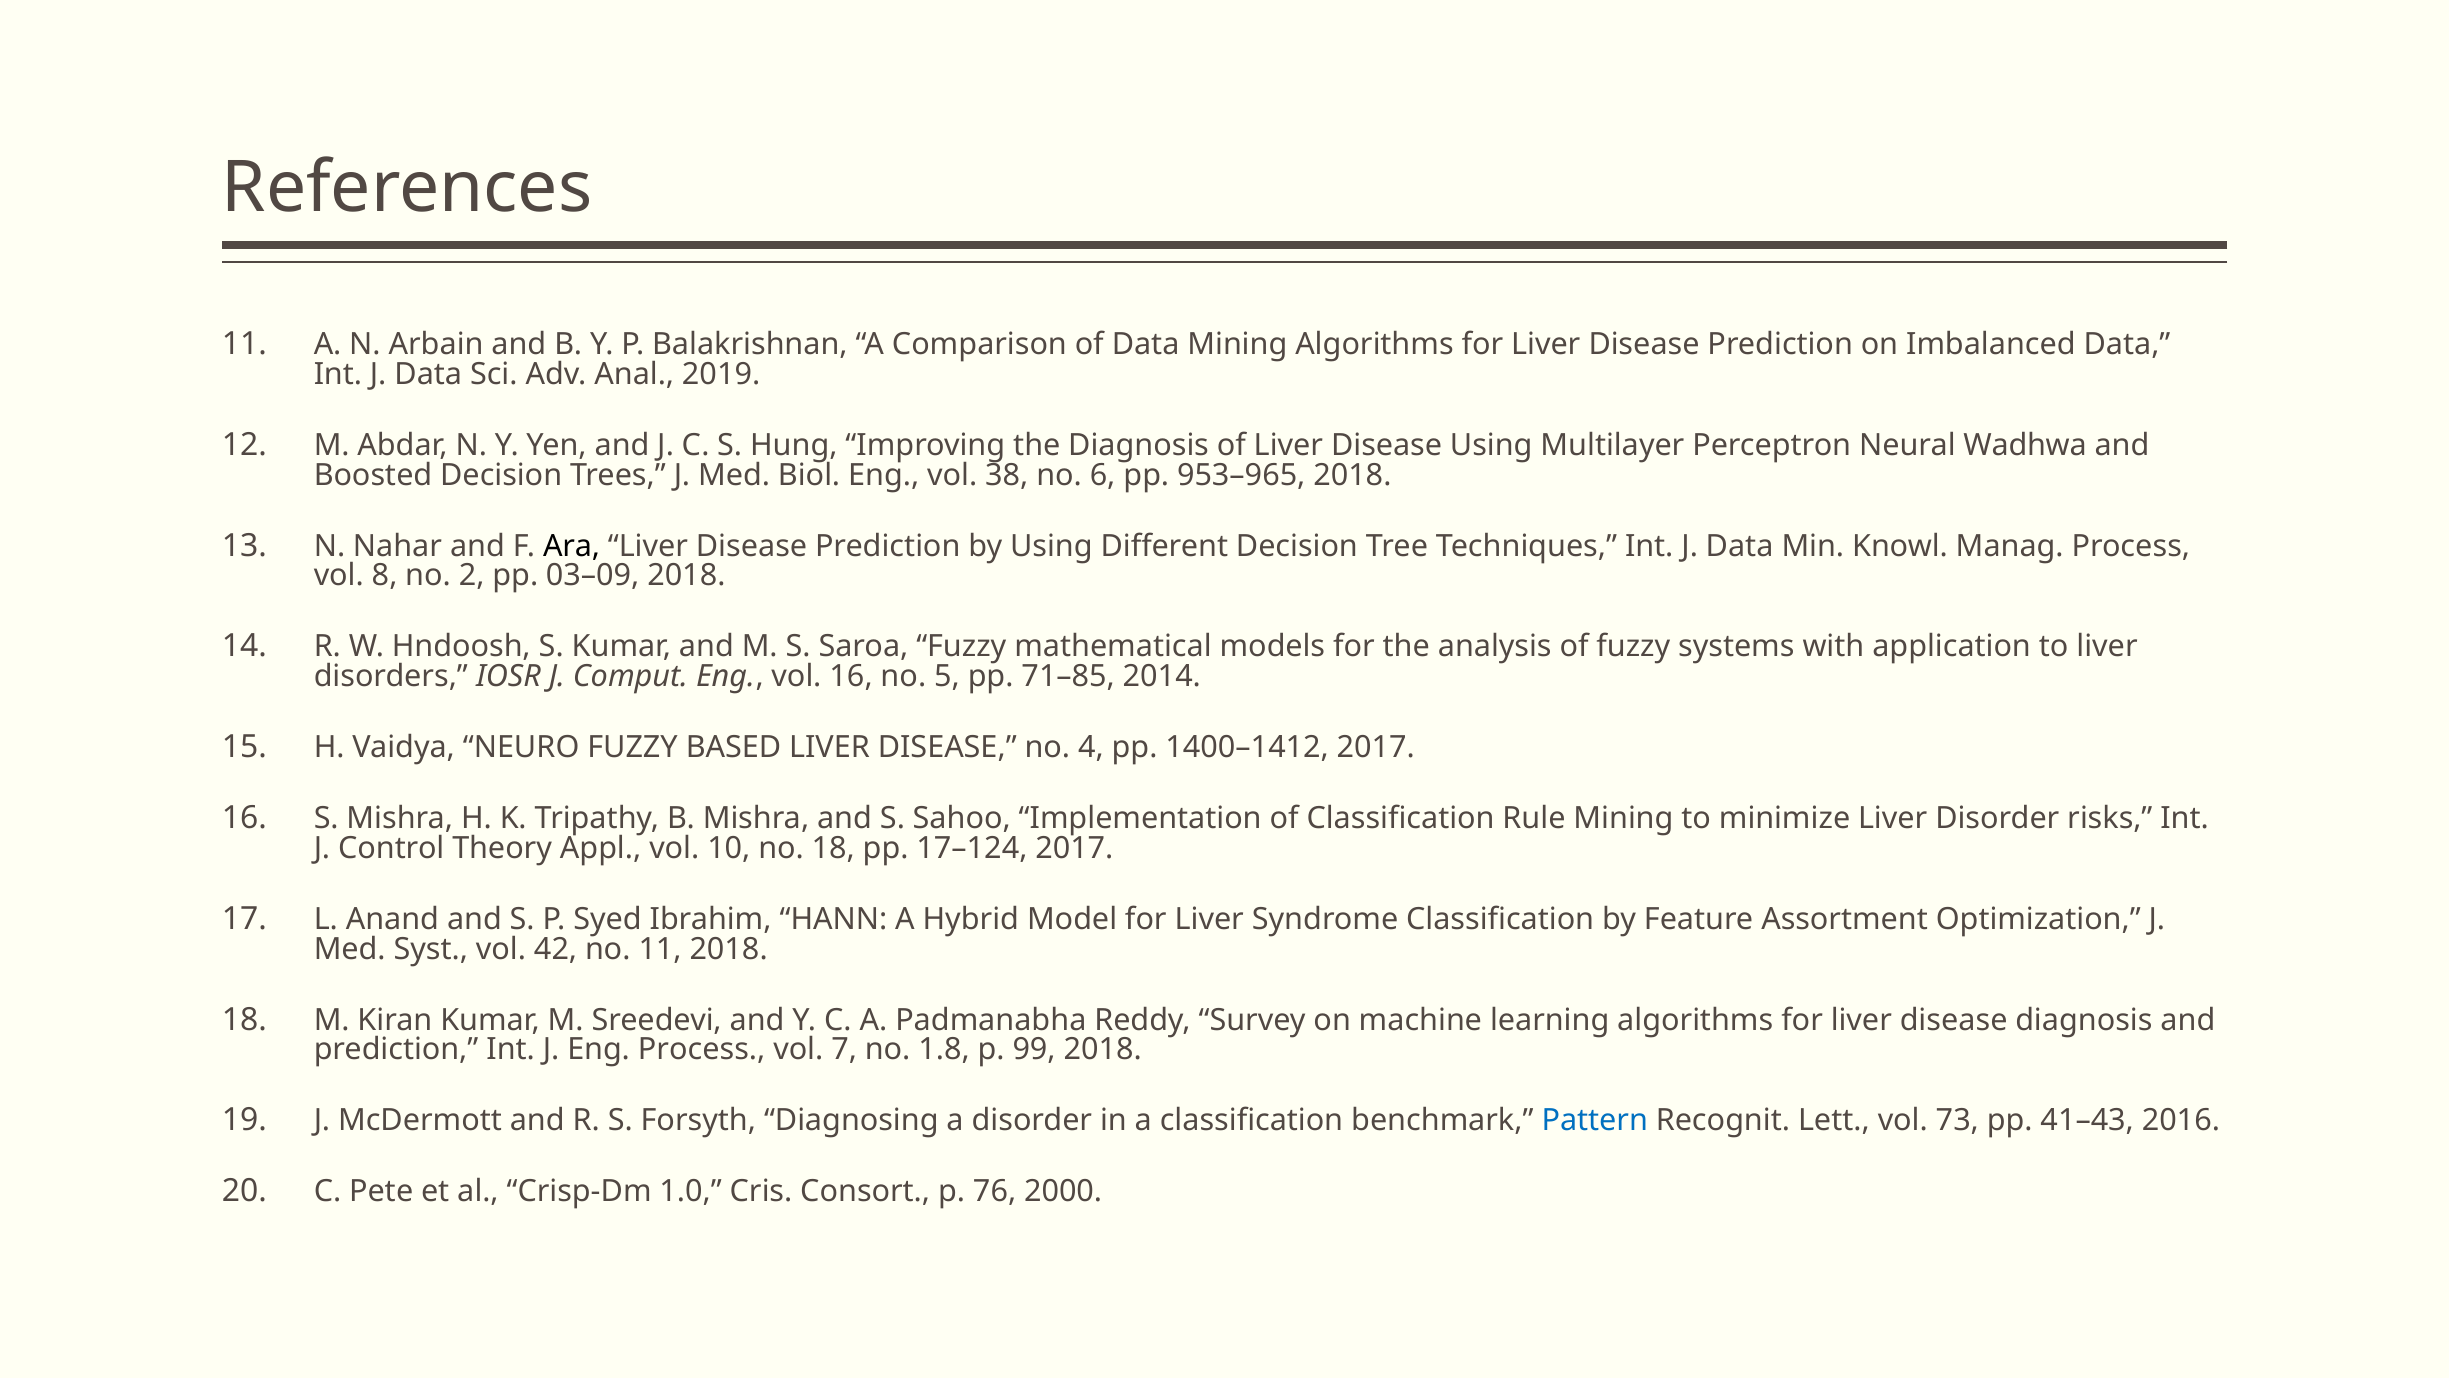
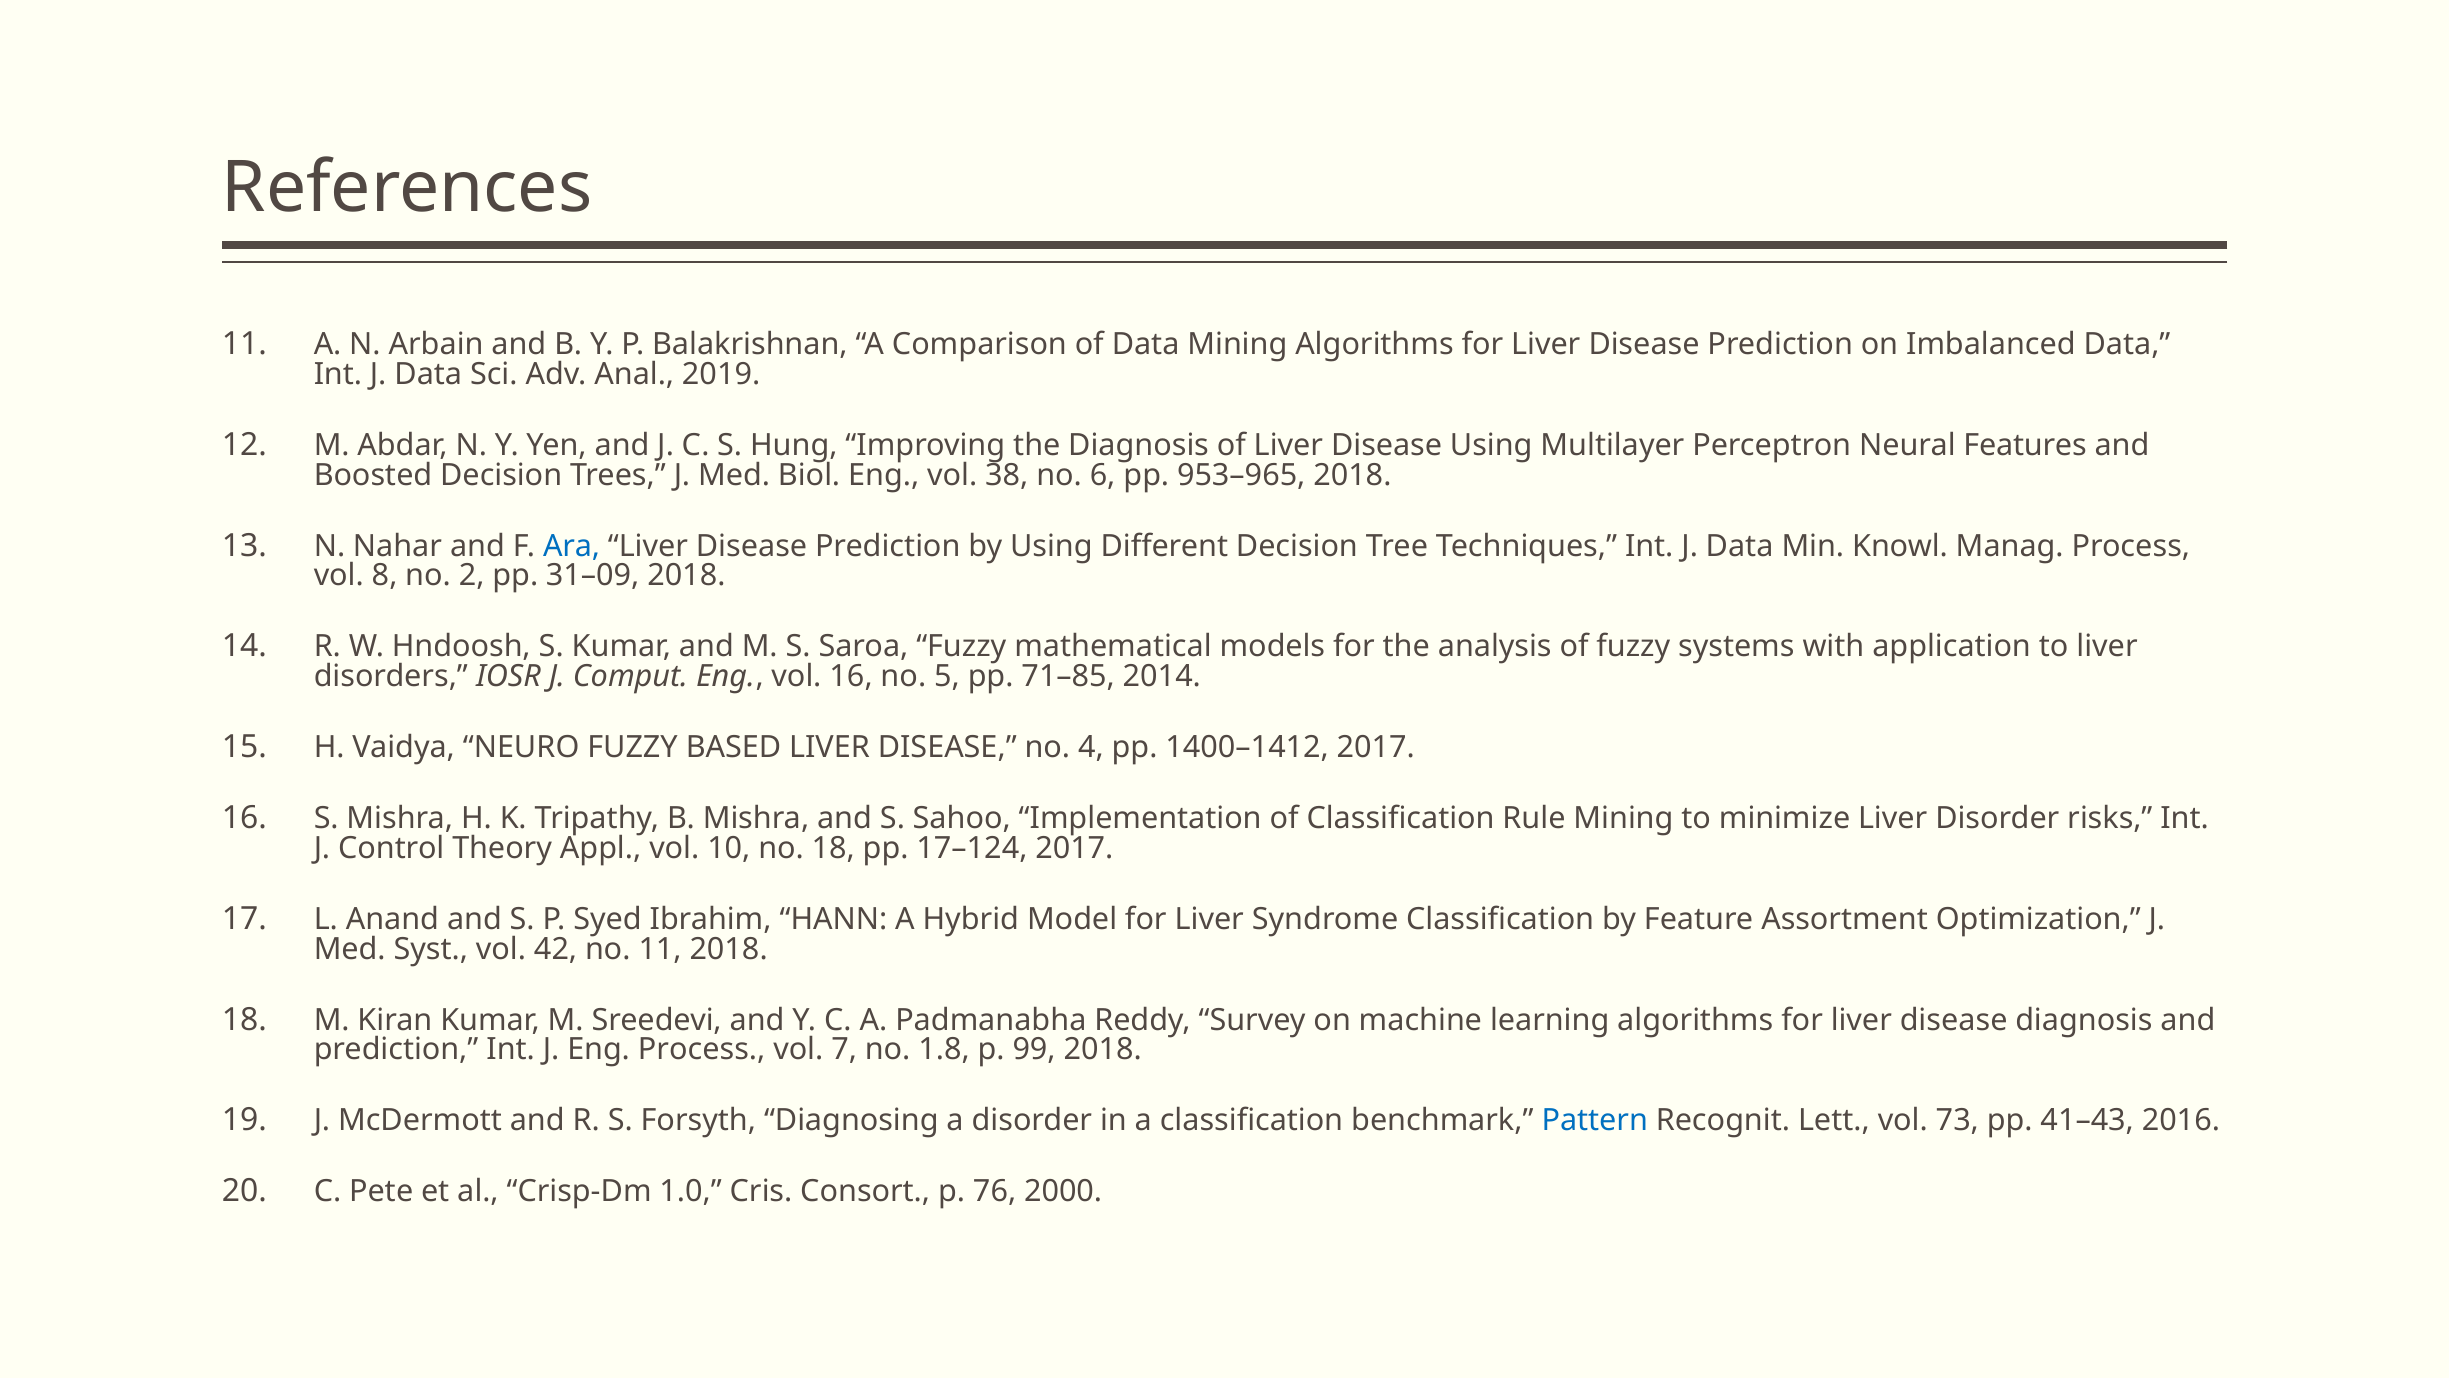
Wadhwa: Wadhwa -> Features
Ara colour: black -> blue
03–09: 03–09 -> 31–09
